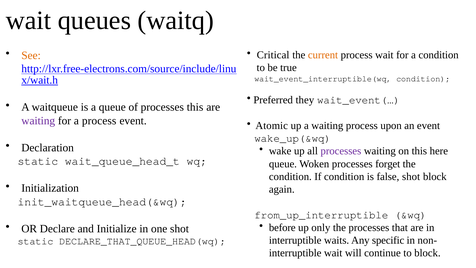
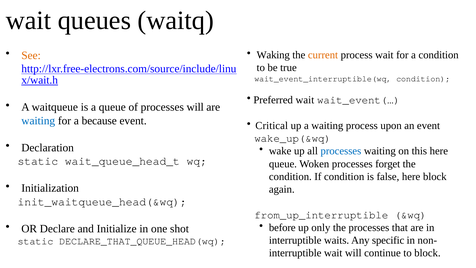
Critical: Critical -> Waking
Preferred they: they -> wait
processes this: this -> will
waiting at (38, 121) colour: purple -> blue
a process: process -> because
Atomic: Atomic -> Critical
processes at (341, 151) colour: purple -> blue
false shot: shot -> here
